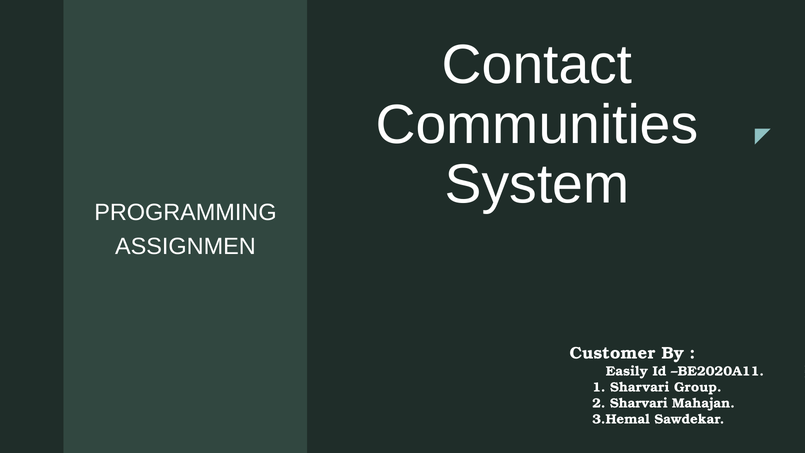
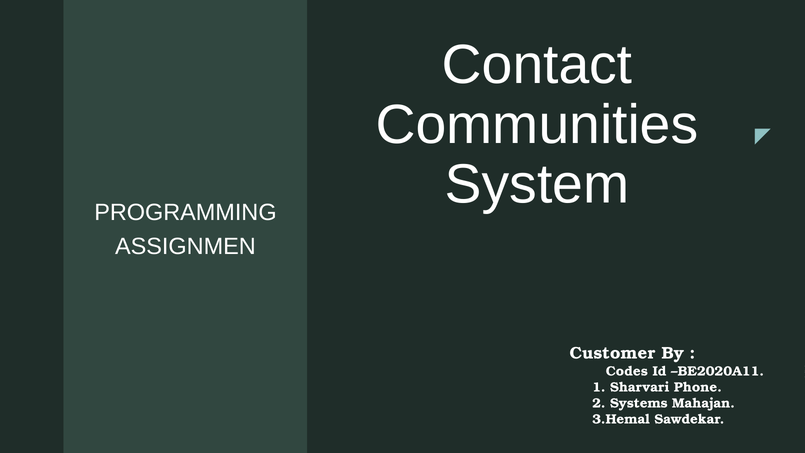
Easily: Easily -> Codes
Group: Group -> Phone
2 Sharvari: Sharvari -> Systems
